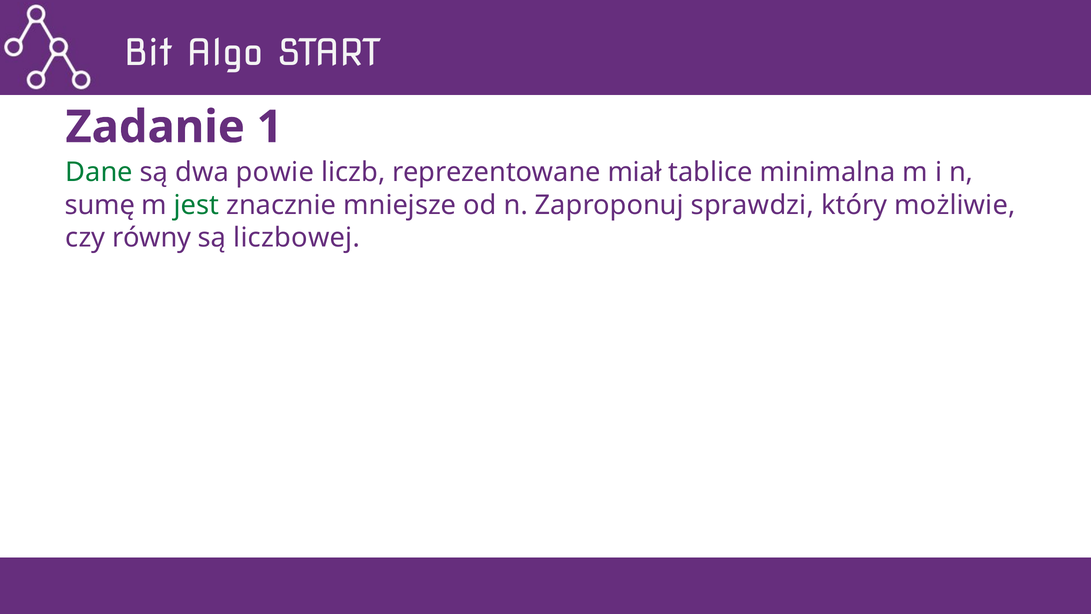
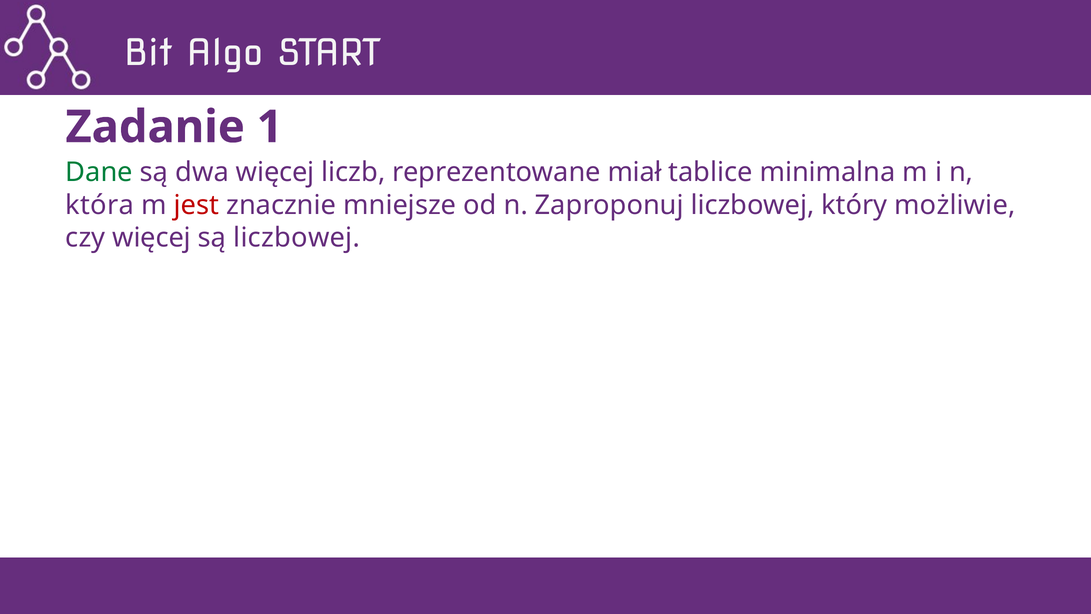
dwa powie: powie -> więcej
sumę: sumę -> która
jest colour: green -> red
Zaproponuj sprawdzi: sprawdzi -> liczbowej
czy równy: równy -> więcej
